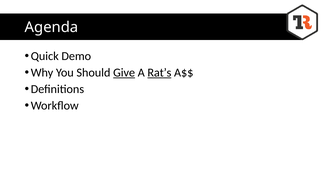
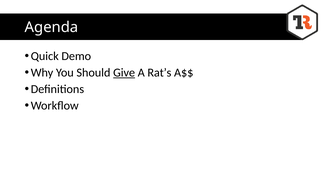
Rat’s underline: present -> none
